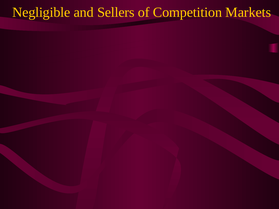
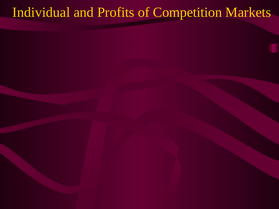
Negligible: Negligible -> Individual
Sellers: Sellers -> Profits
